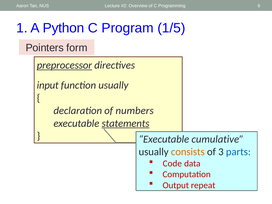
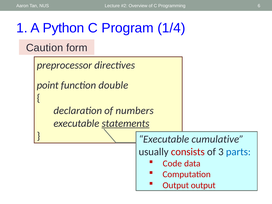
1/5: 1/5 -> 1/4
Pointers: Pointers -> Caution
preprocessor underline: present -> none
input: input -> point
function usually: usually -> double
consists colour: orange -> red
Output repeat: repeat -> output
